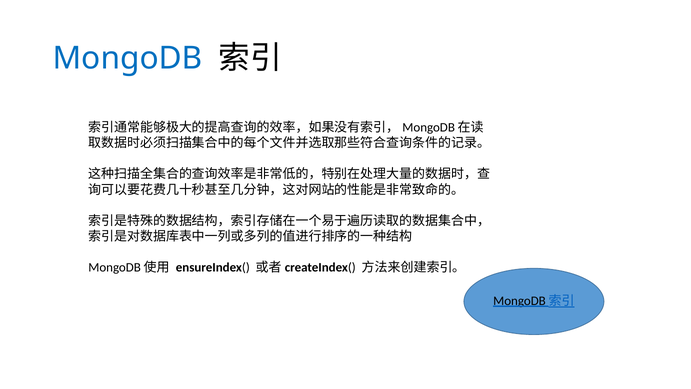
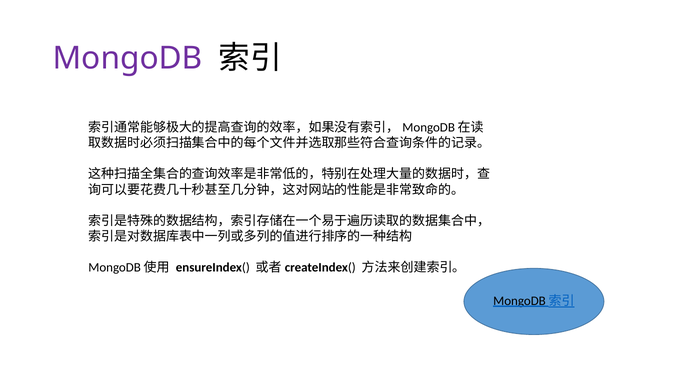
MongoDB at (128, 58) colour: blue -> purple
